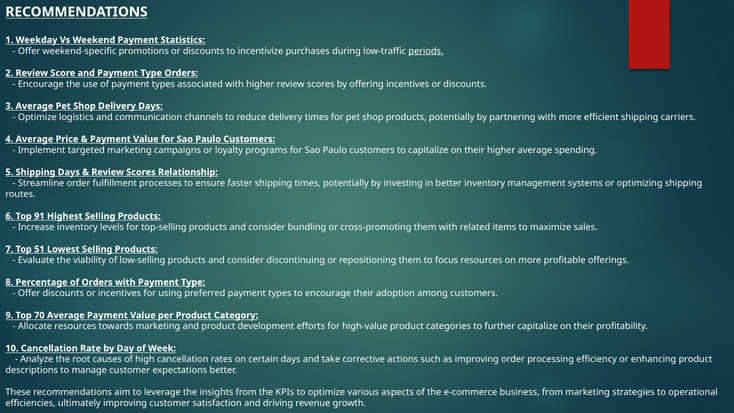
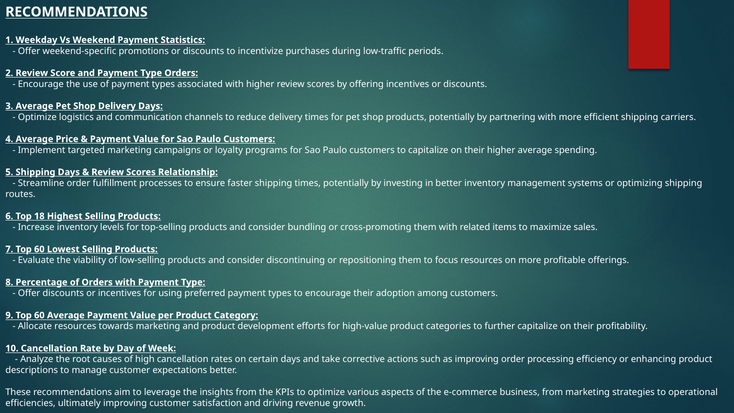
periods underline: present -> none
91: 91 -> 18
7 Top 51: 51 -> 60
9 Top 70: 70 -> 60
